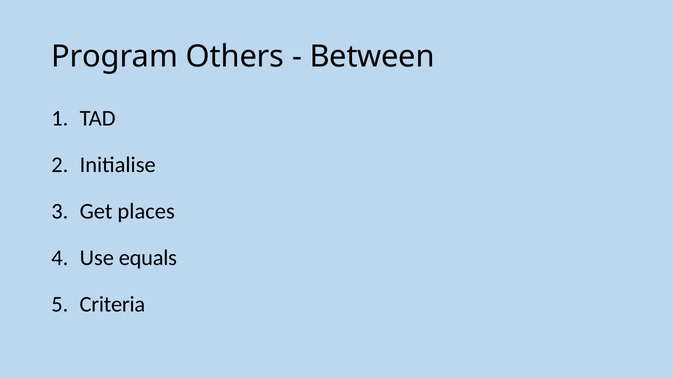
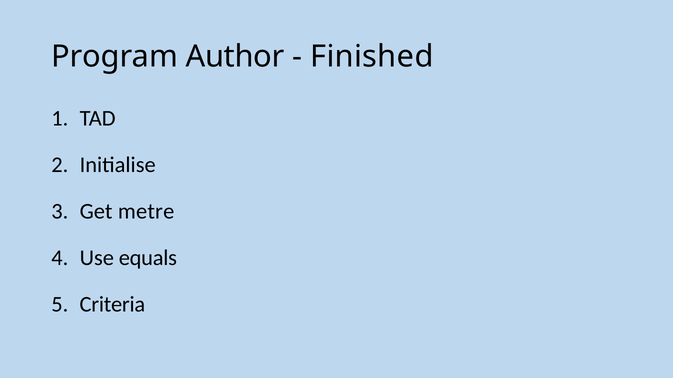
Others: Others -> Author
Between: Between -> Finished
places: places -> metre
